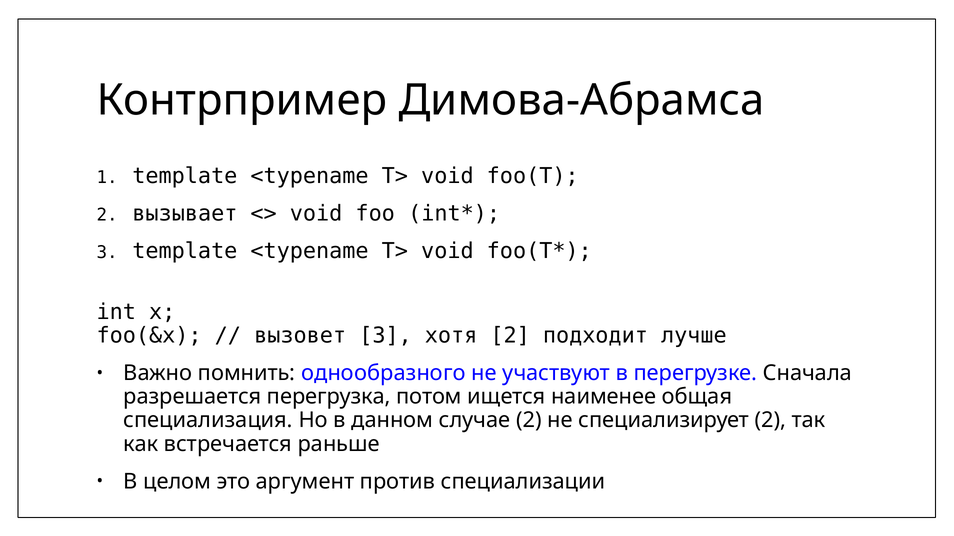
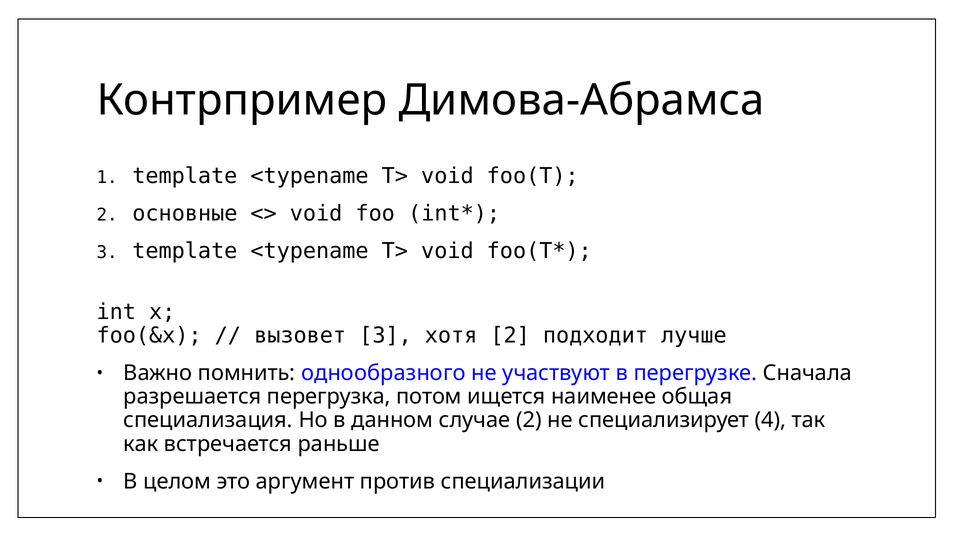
вызывает: вызывает -> основные
специализирует 2: 2 -> 4
